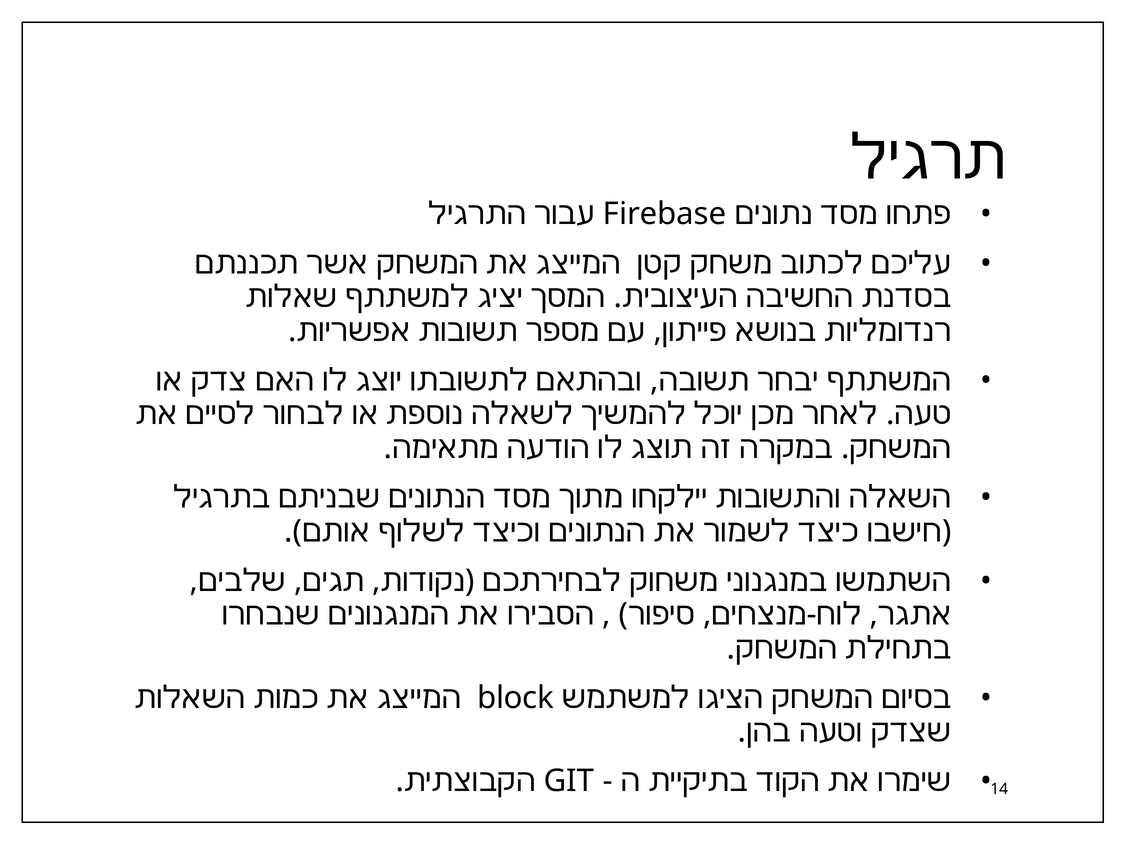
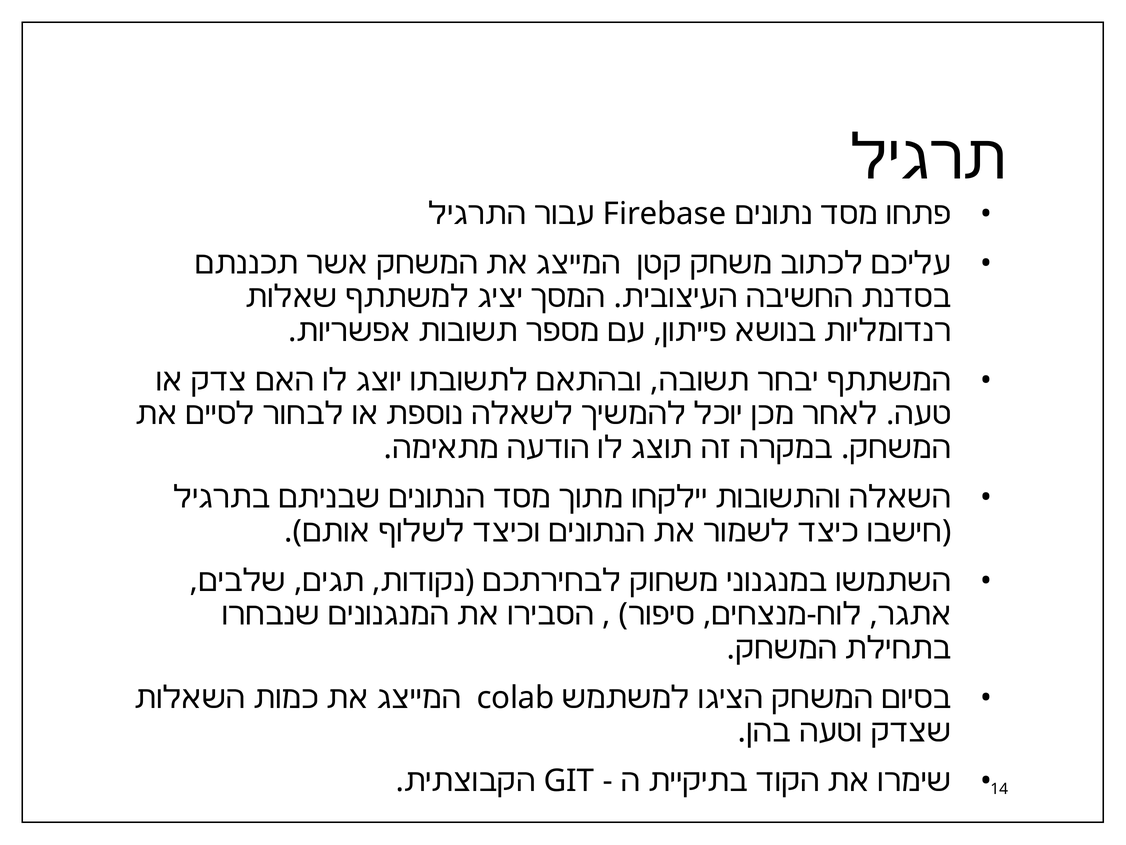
block: block -> colab
